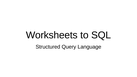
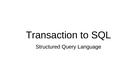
Worksheets: Worksheets -> Transaction
